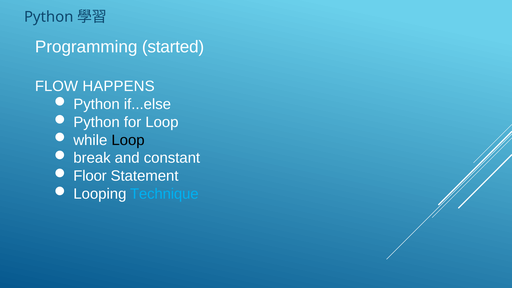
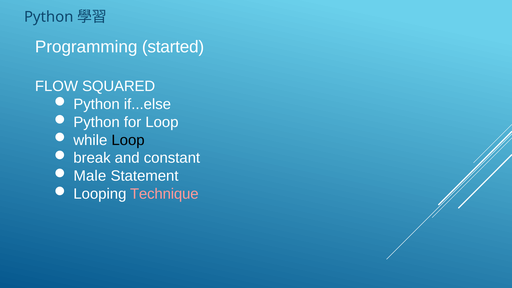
HAPPENS: HAPPENS -> SQUARED
Floor: Floor -> Male
Technique colour: light blue -> pink
